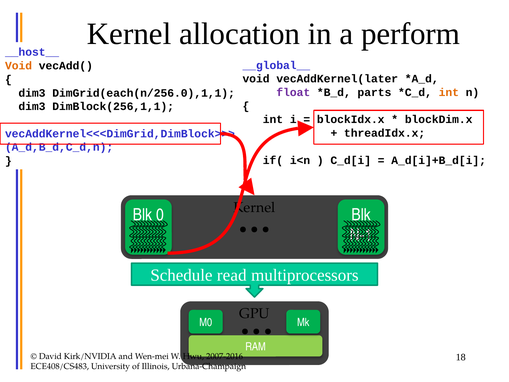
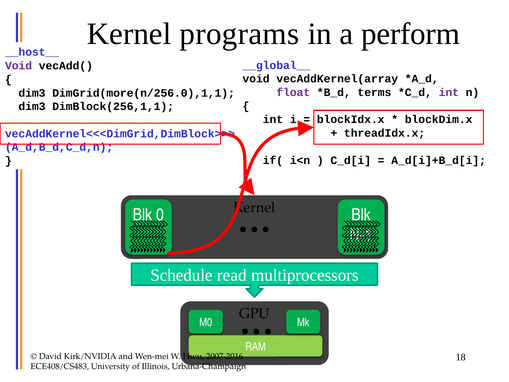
allocation: allocation -> programs
Void at (19, 66) colour: orange -> purple
vecAddKernel(later: vecAddKernel(later -> vecAddKernel(array
parts: parts -> terms
int at (449, 92) colour: orange -> purple
DimGrid(each(n/256.0),1,1: DimGrid(each(n/256.0),1,1 -> DimGrid(more(n/256.0),1,1
